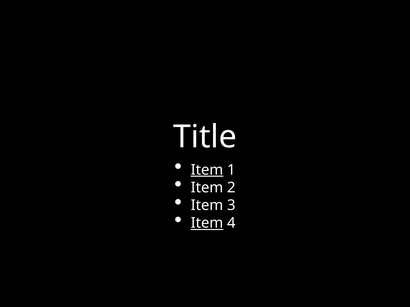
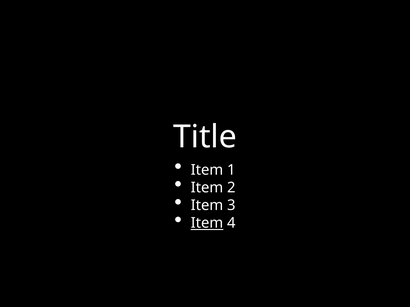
Item at (207, 170) underline: present -> none
